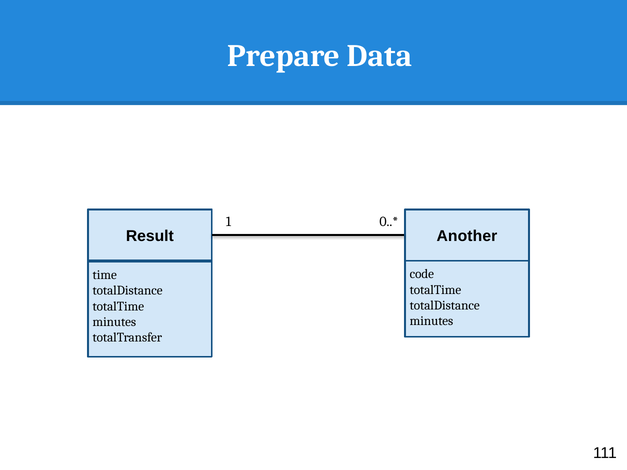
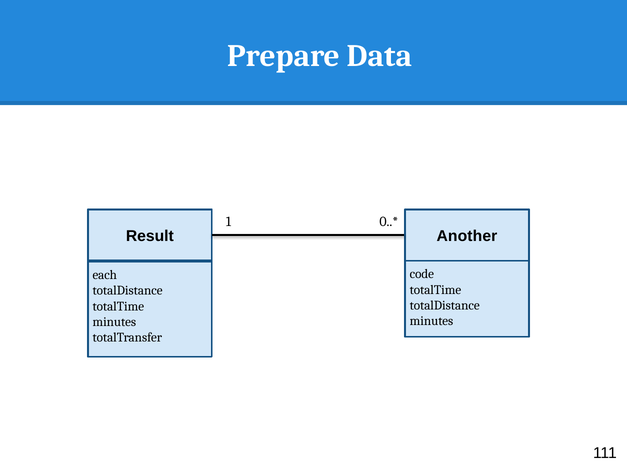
time: time -> each
